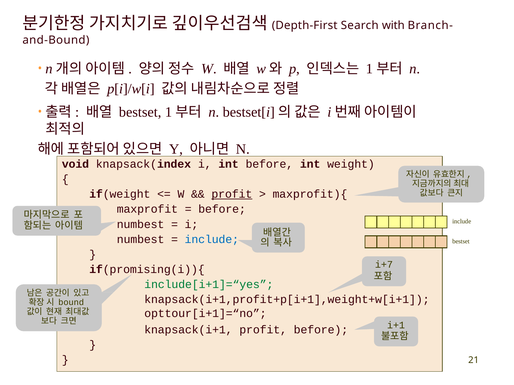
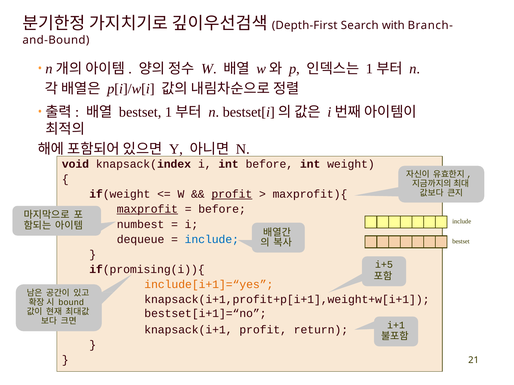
maxprofit underline: none -> present
numbest at (141, 240): numbest -> dequeue
i+7: i+7 -> i+5
include[i+1]=“yes colour: green -> orange
opttour[i+1]=“no: opttour[i+1]=“no -> bestset[i+1]=“no
profit before: before -> return
